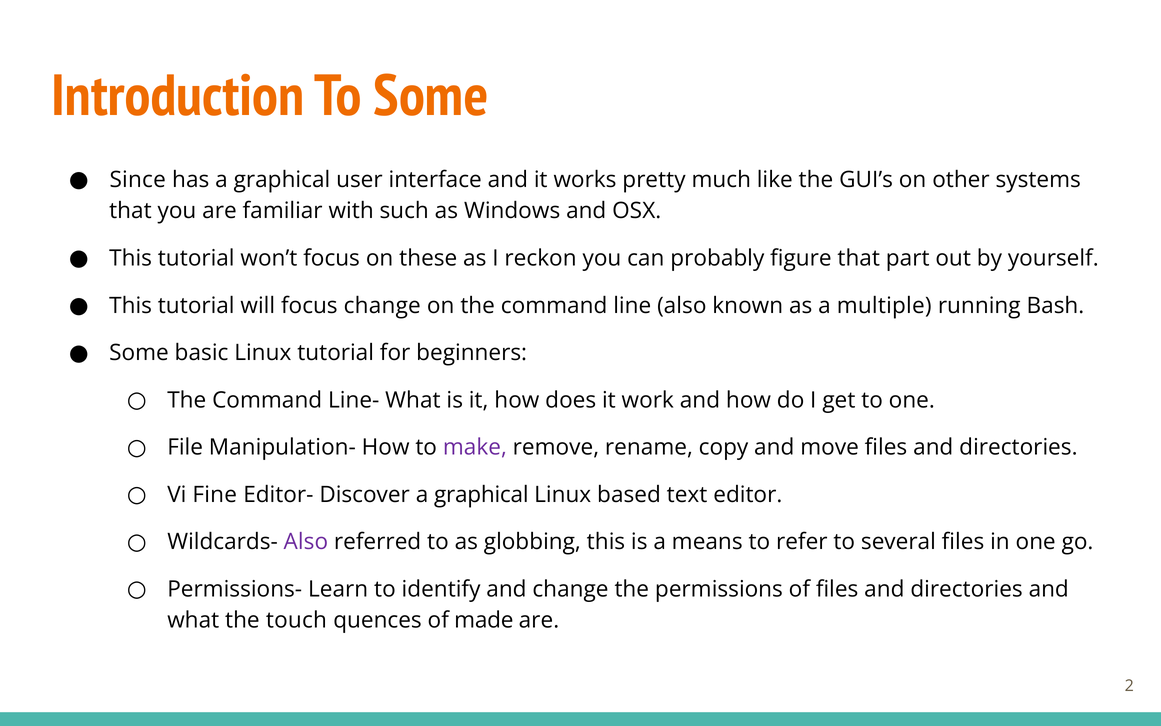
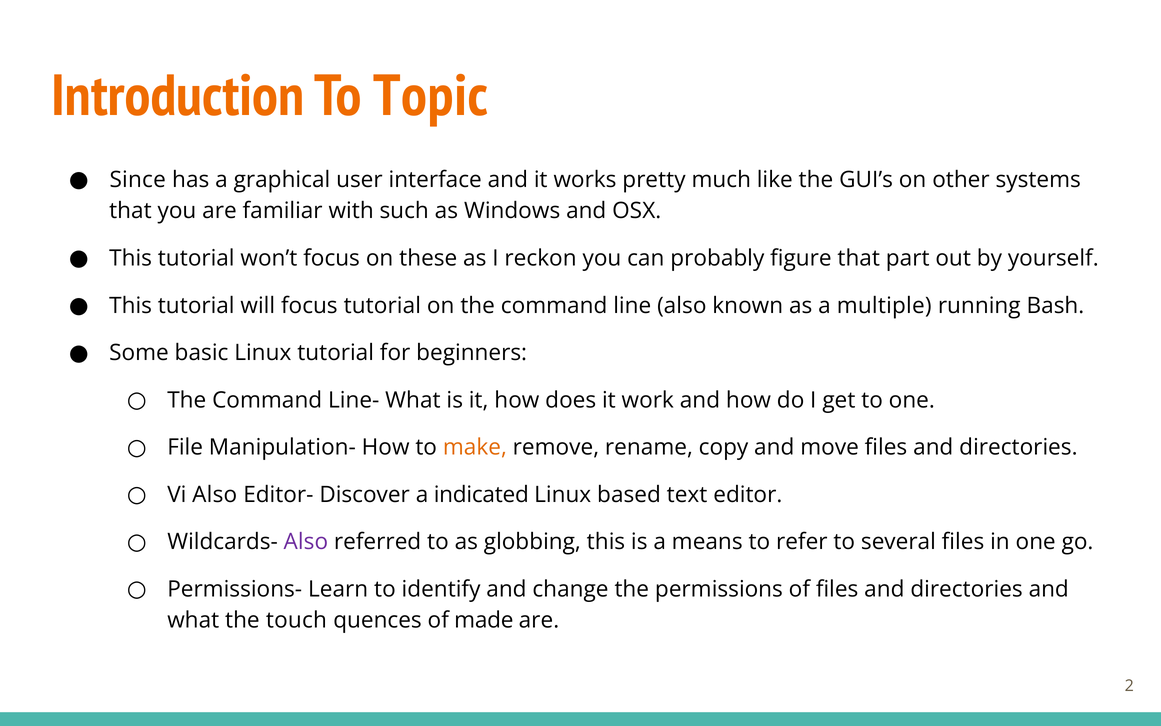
To Some: Some -> Topic
focus change: change -> tutorial
make colour: purple -> orange
Vi Fine: Fine -> Also
Discover a graphical: graphical -> indicated
